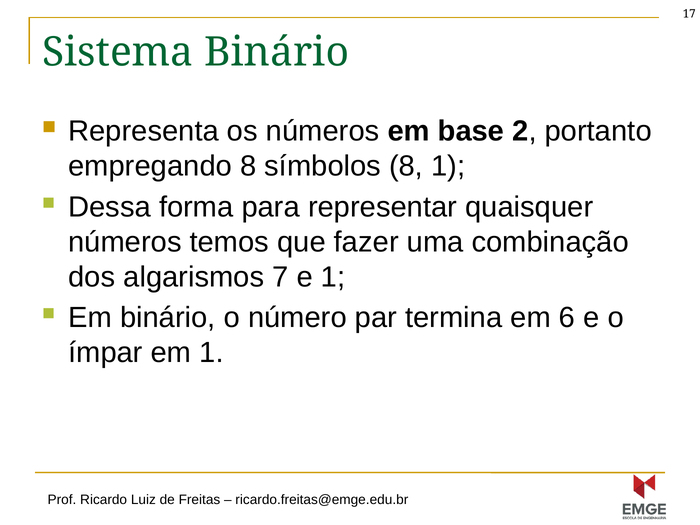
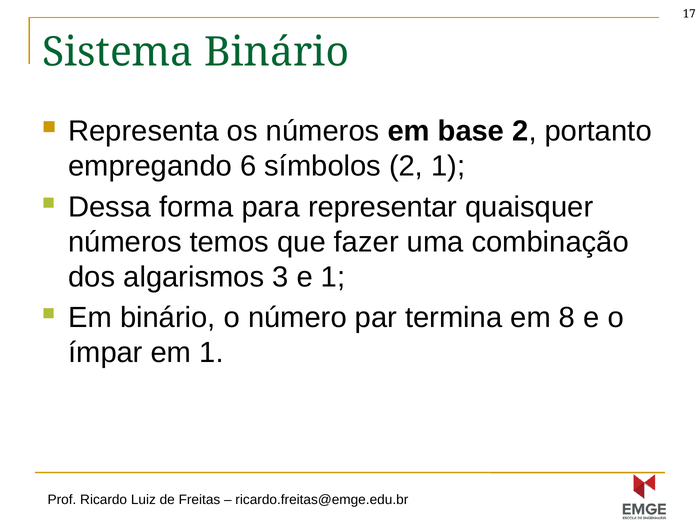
empregando 8: 8 -> 6
símbolos 8: 8 -> 2
7: 7 -> 3
6: 6 -> 8
